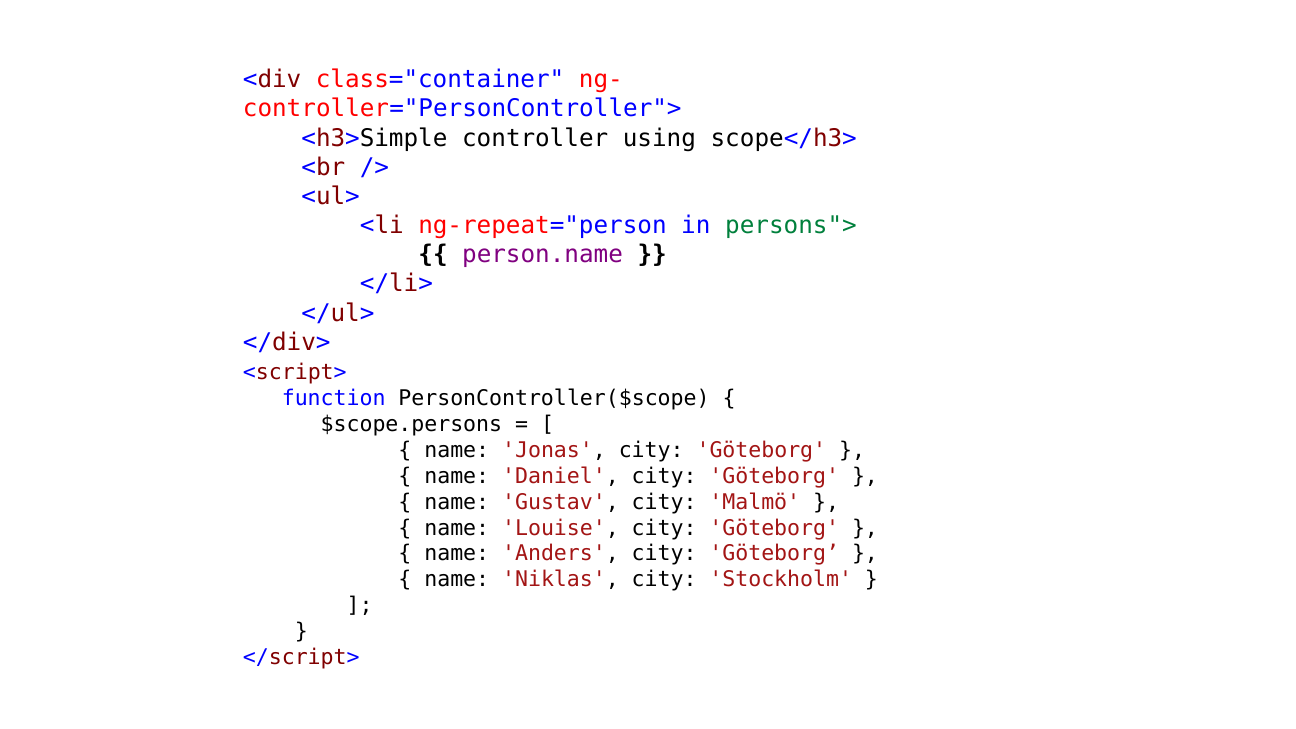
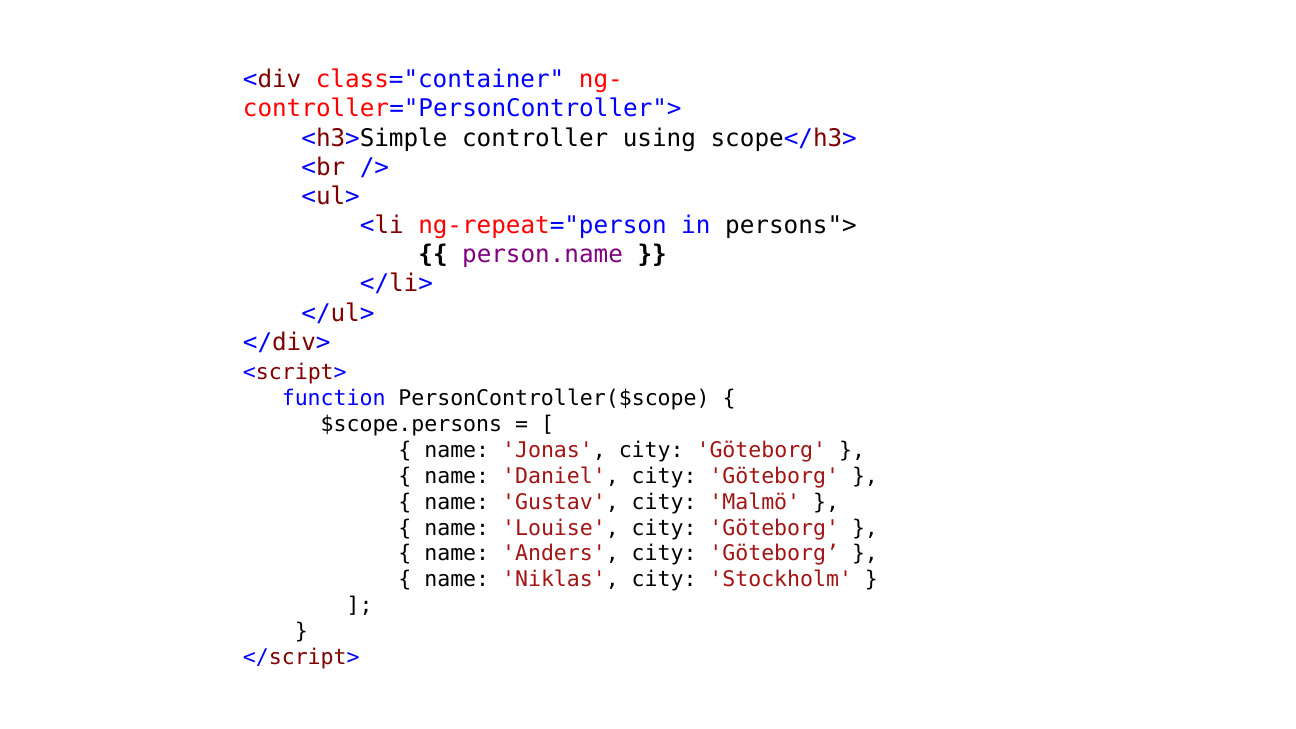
persons"> colour: green -> black
